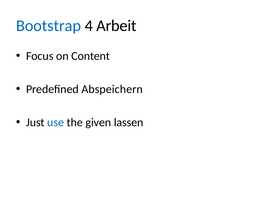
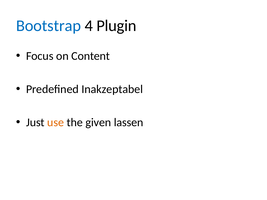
Arbeit: Arbeit -> Plugin
Abspeichern: Abspeichern -> Inakzeptabel
use colour: blue -> orange
